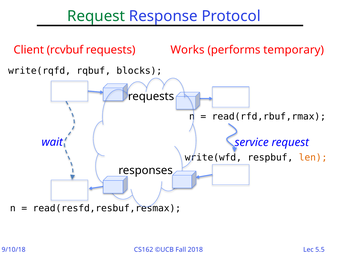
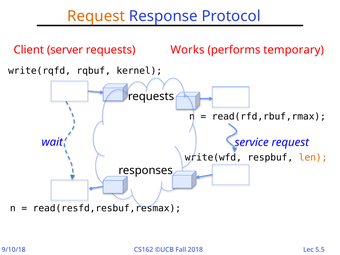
Request at (96, 16) colour: green -> orange
rcvbuf: rcvbuf -> server
blocks: blocks -> kernel
